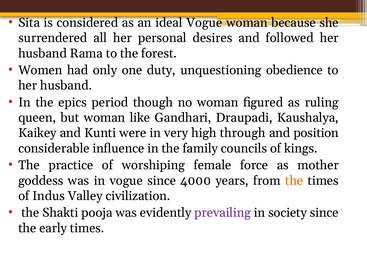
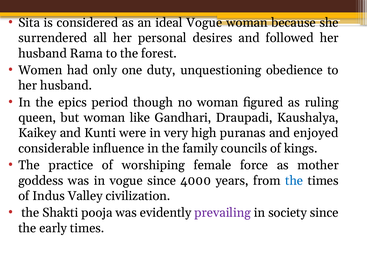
through: through -> puranas
position: position -> enjoyed
the at (294, 180) colour: orange -> blue
